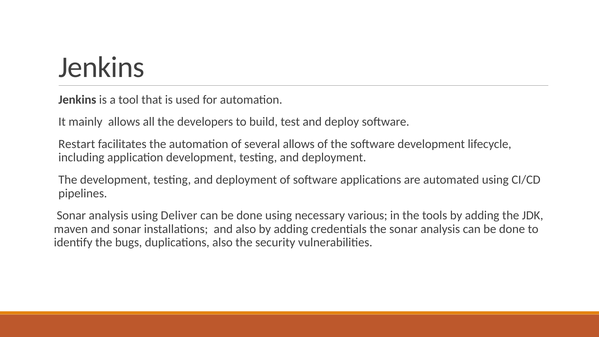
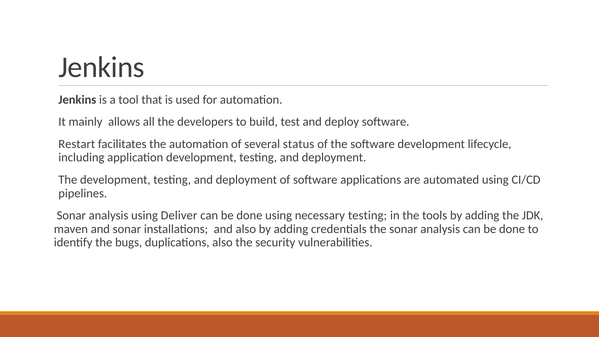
several allows: allows -> status
necessary various: various -> testing
